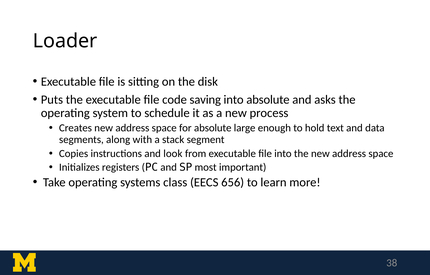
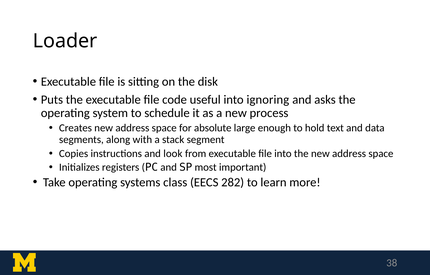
saving: saving -> useful
into absolute: absolute -> ignoring
656: 656 -> 282
